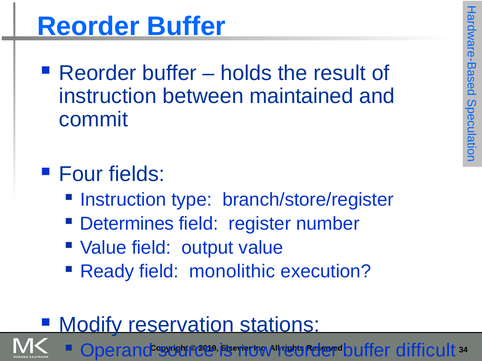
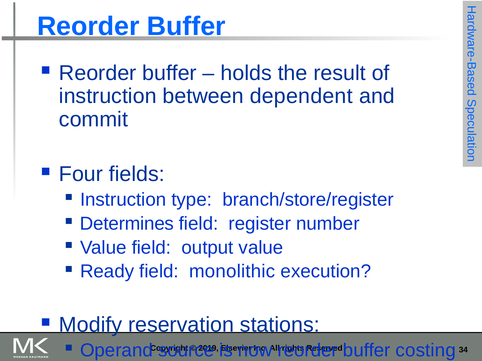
maintained: maintained -> dependent
difficult: difficult -> costing
